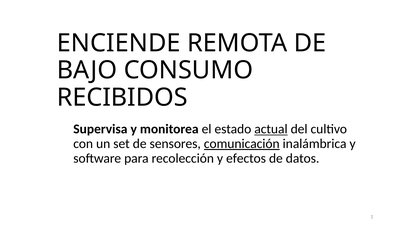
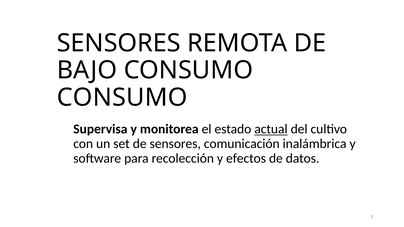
ENCIENDE at (119, 43): ENCIENDE -> SENSORES
RECIBIDOS at (122, 98): RECIBIDOS -> CONSUMO
comunicación underline: present -> none
